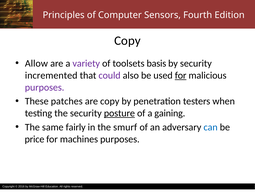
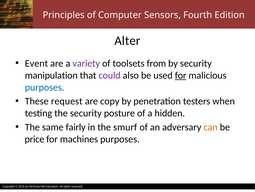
Copy at (127, 41): Copy -> Alter
Allow: Allow -> Event
basis: basis -> from
incremented: incremented -> manipulation
purposes at (45, 87) colour: purple -> blue
patches: patches -> request
posture underline: present -> none
gaining: gaining -> hidden
can colour: blue -> orange
